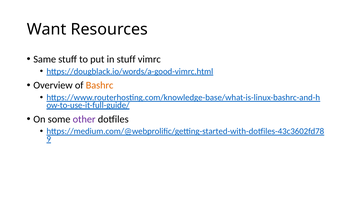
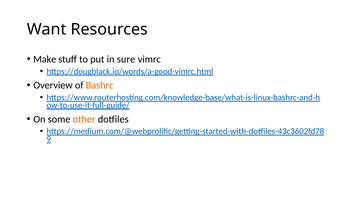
Same: Same -> Make
in stuff: stuff -> sure
other colour: purple -> orange
